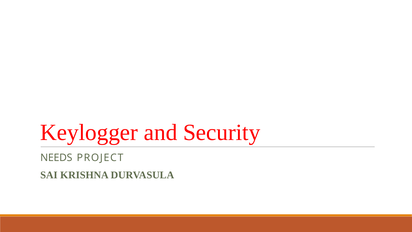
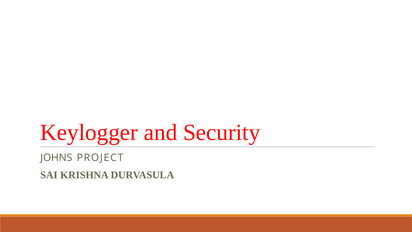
NEEDS: NEEDS -> JOHNS
